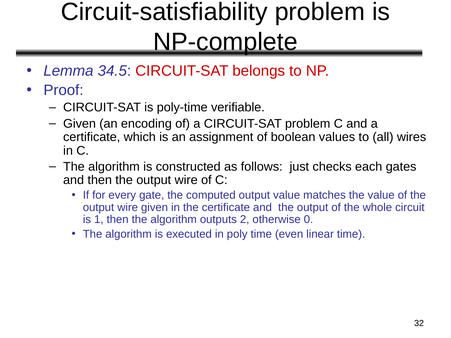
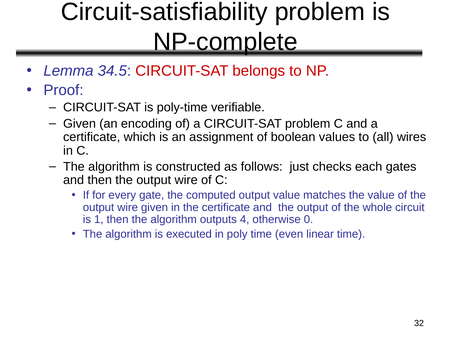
2: 2 -> 4
